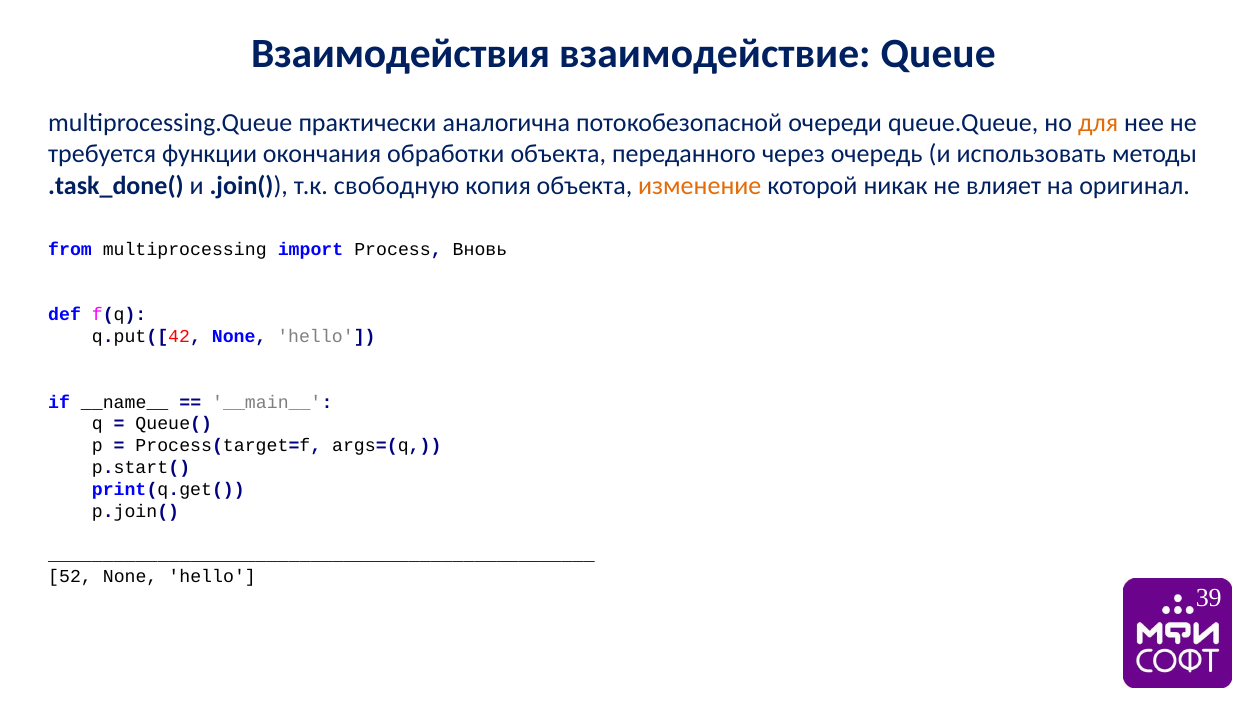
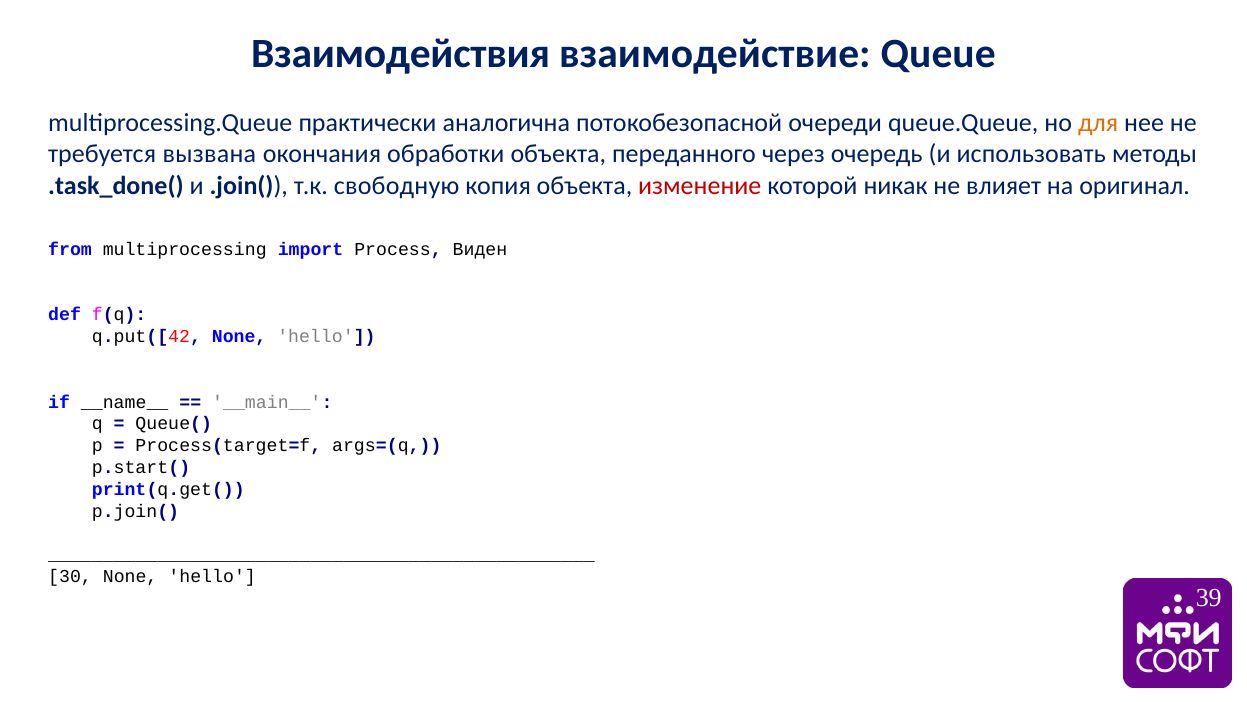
функции: функции -> вызвана
изменение colour: orange -> red
Вновь: Вновь -> Виден
52: 52 -> 30
